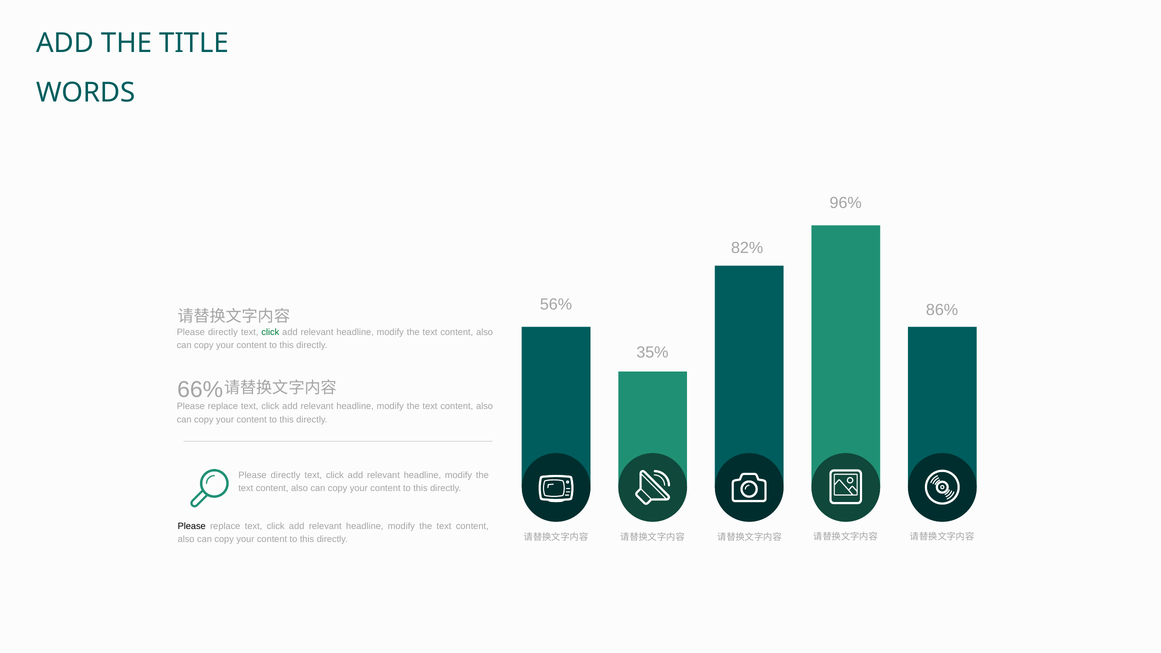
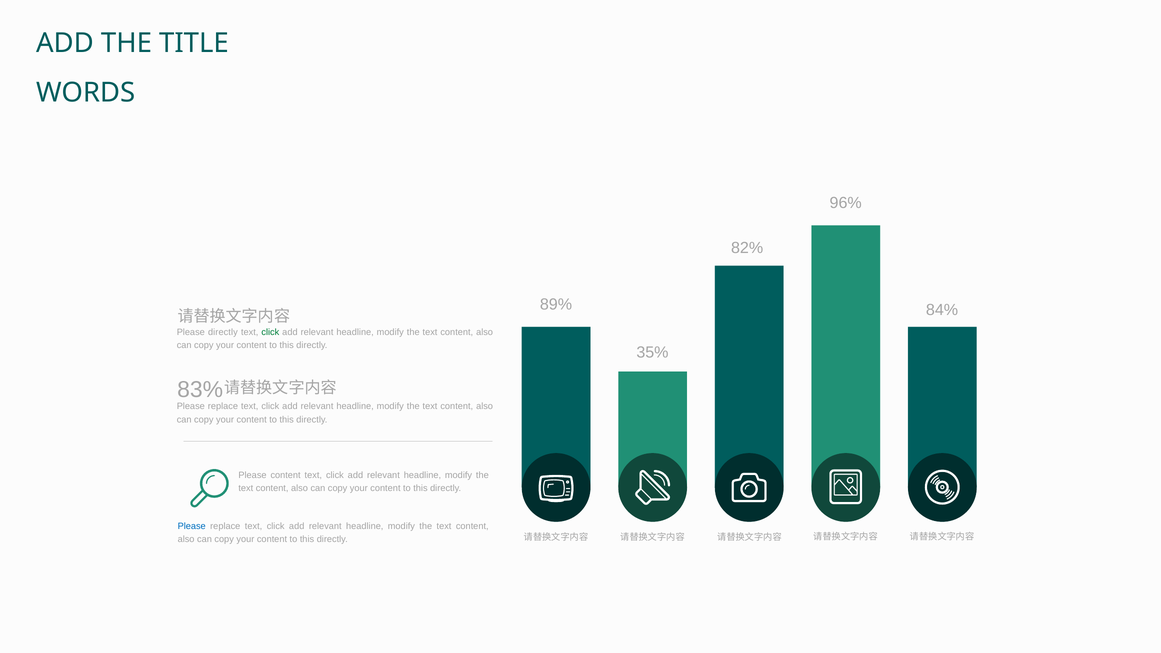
56%: 56% -> 89%
86%: 86% -> 84%
66%: 66% -> 83%
directly at (286, 475): directly -> content
Please at (192, 526) colour: black -> blue
